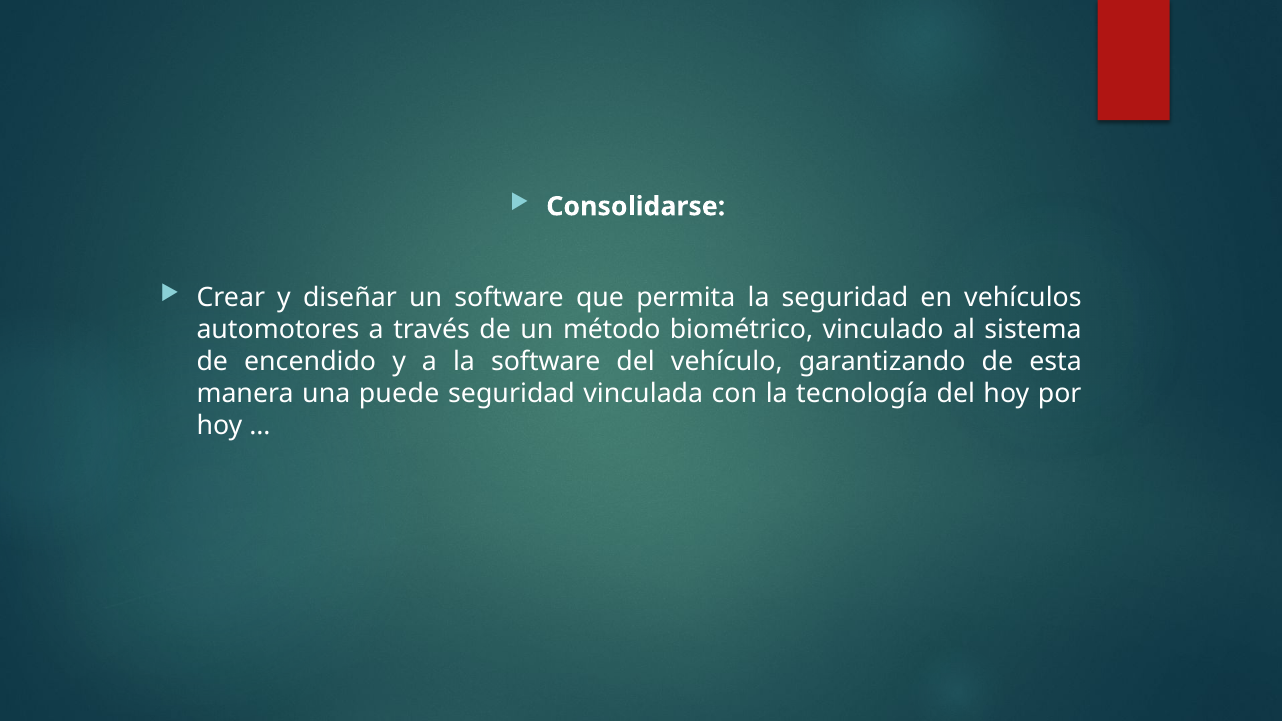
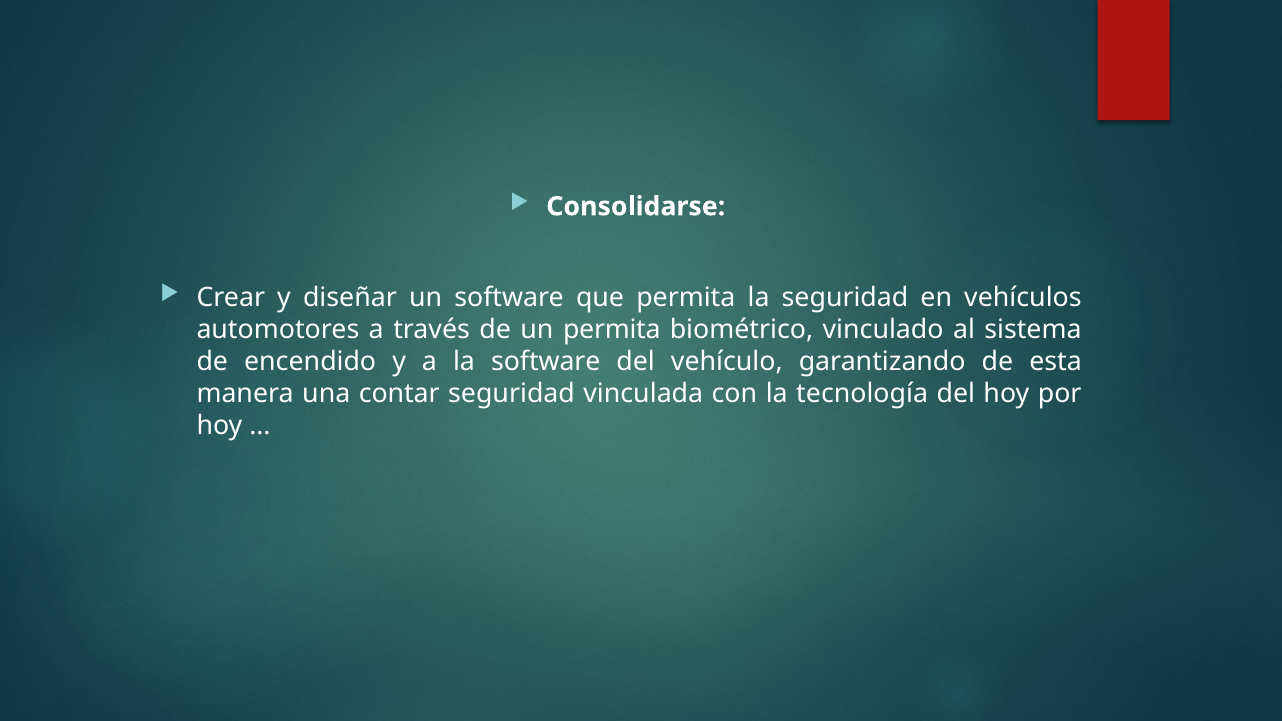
un método: método -> permita
puede: puede -> contar
